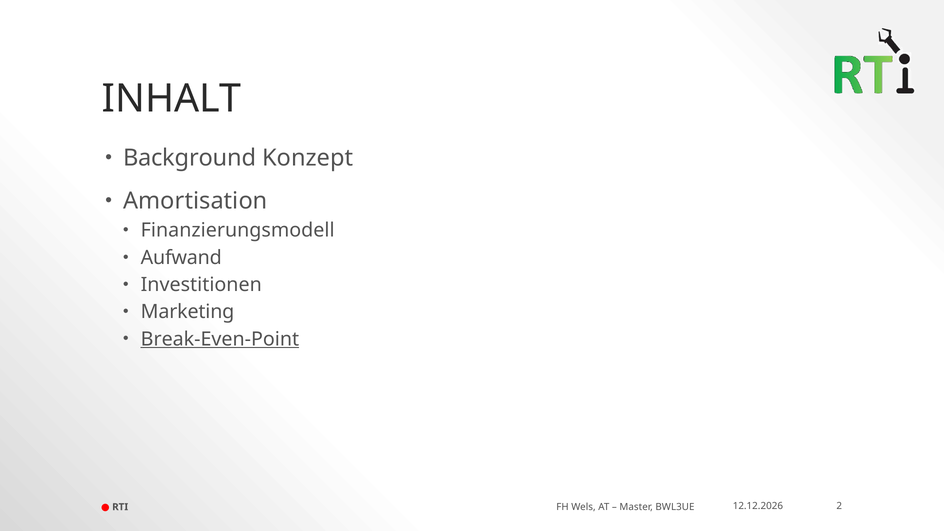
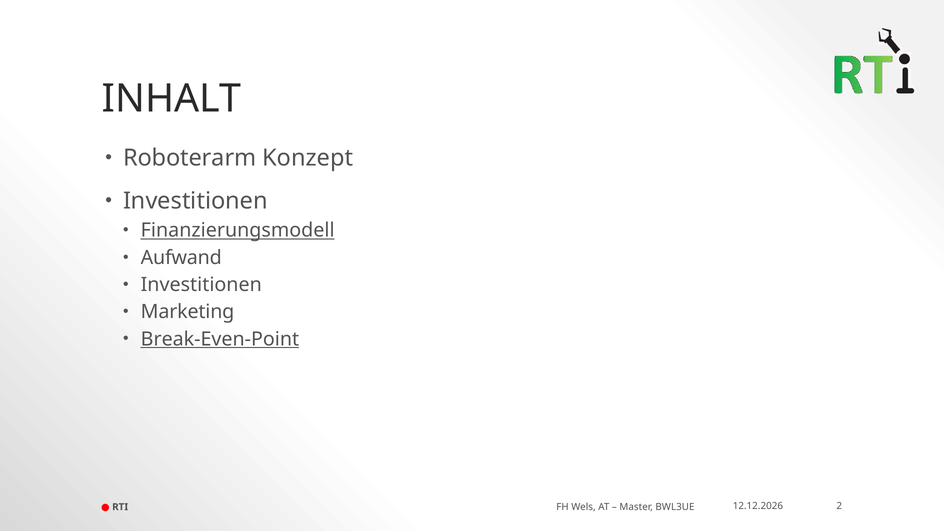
Background: Background -> Roboterarm
Amortisation at (195, 201): Amortisation -> Investitionen
Finanzierungsmodell underline: none -> present
